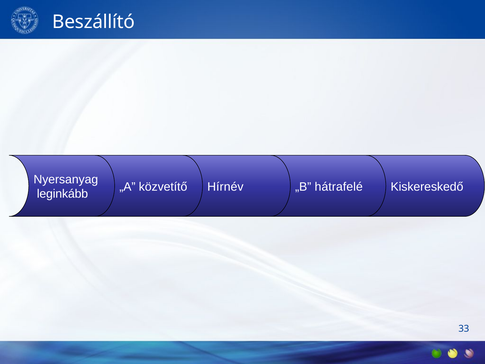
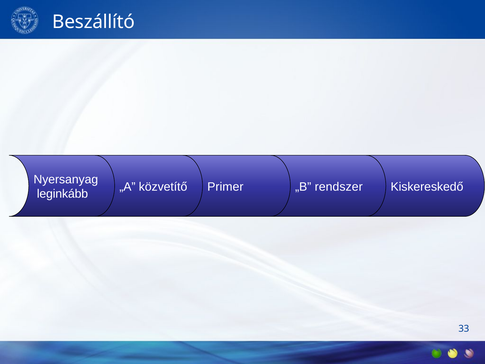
Hírnév: Hírnév -> Primer
hátrafelé: hátrafelé -> rendszer
